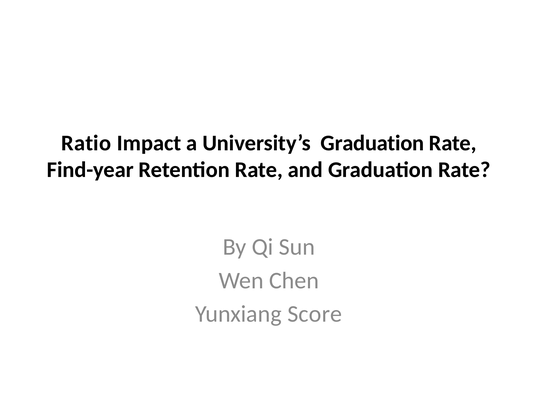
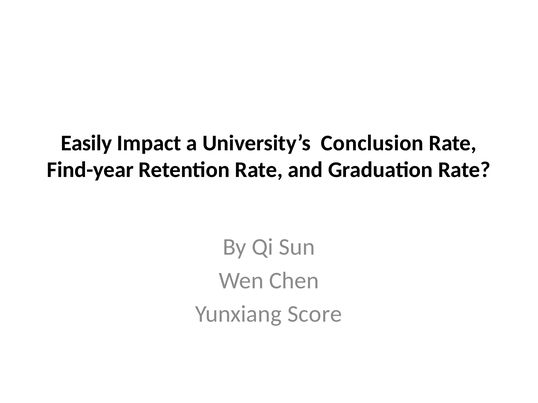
Ratio: Ratio -> Easily
University’s Graduation: Graduation -> Conclusion
